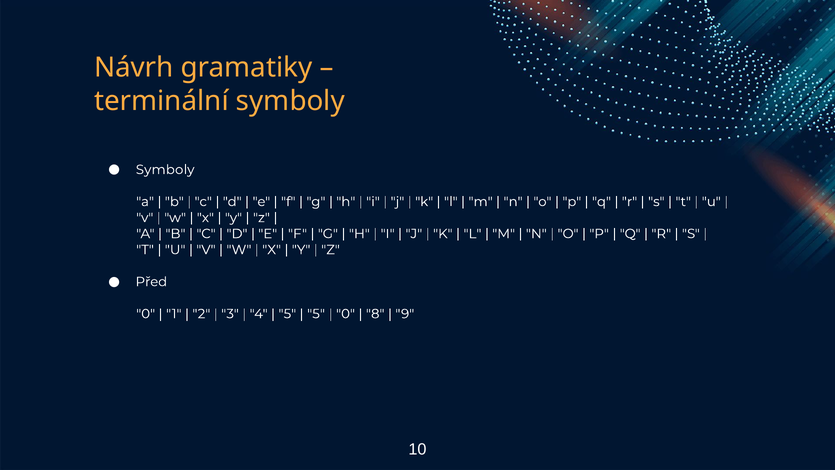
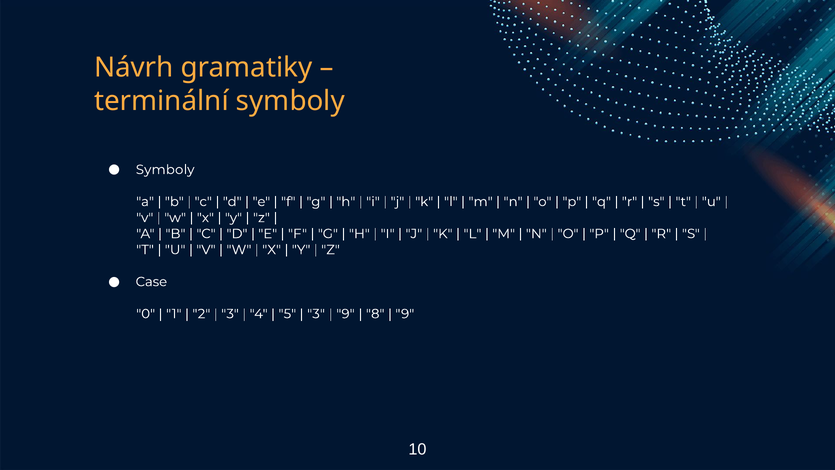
Před: Před -> Case
5 at (316, 314): 5 -> 3
0 at (346, 314): 0 -> 9
